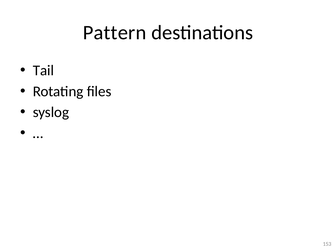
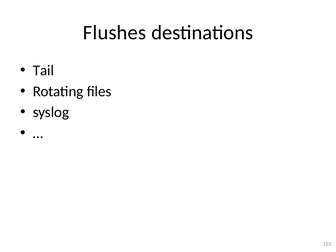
Pattern: Pattern -> Flushes
